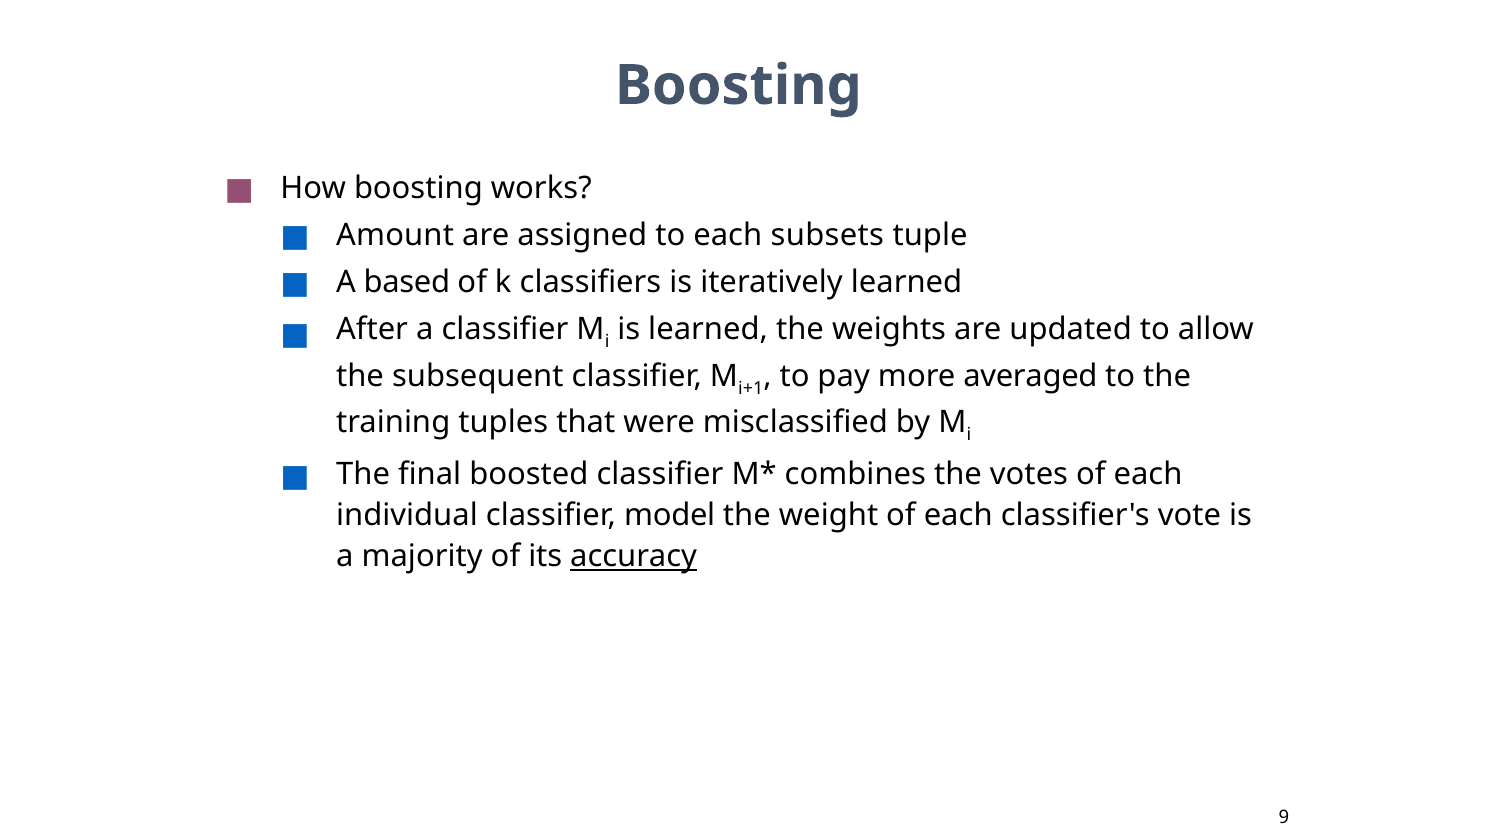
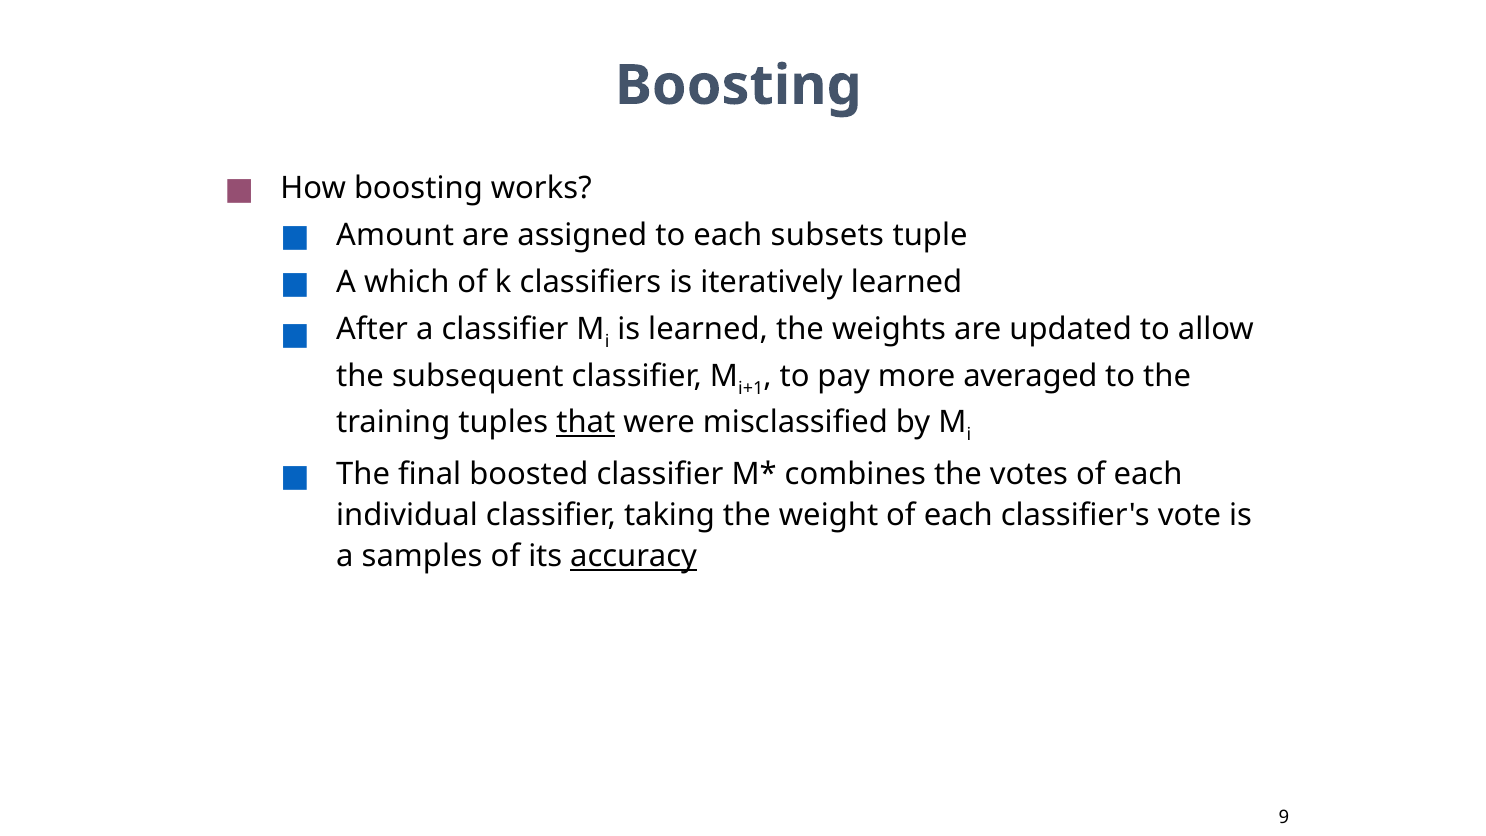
based: based -> which
that underline: none -> present
model: model -> taking
majority: majority -> samples
